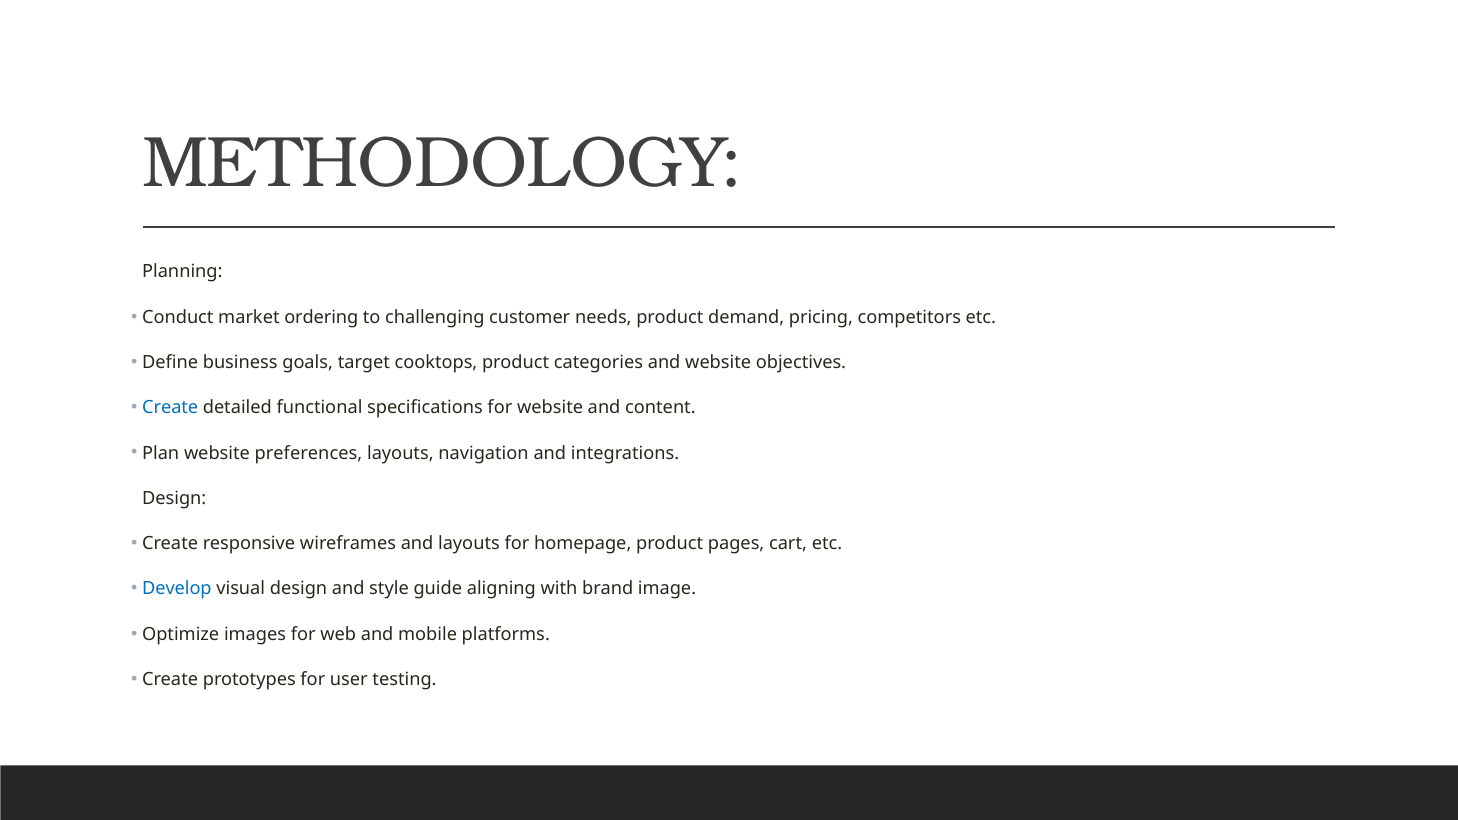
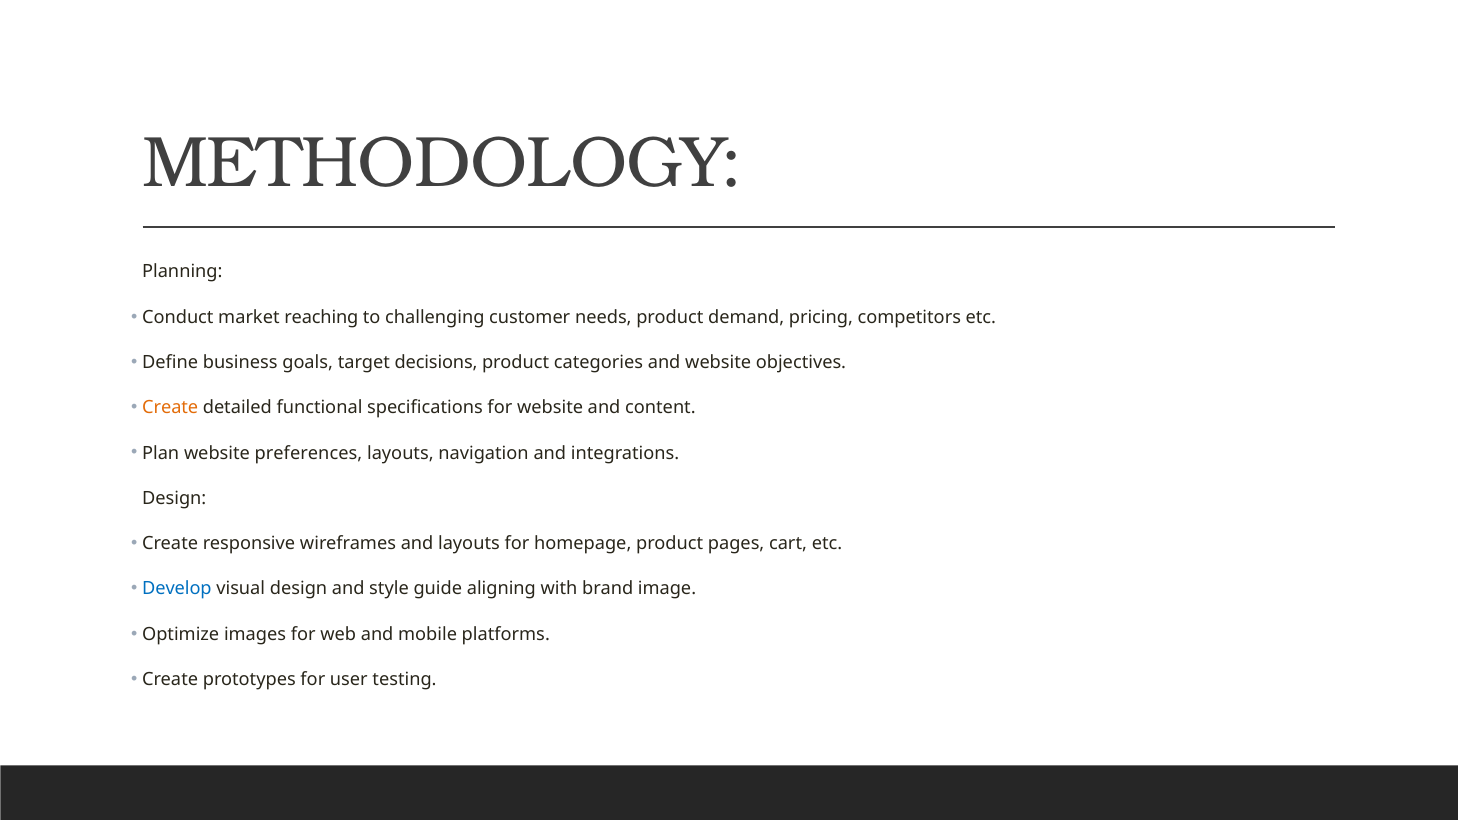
ordering: ordering -> reaching
cooktops: cooktops -> decisions
Create at (170, 408) colour: blue -> orange
